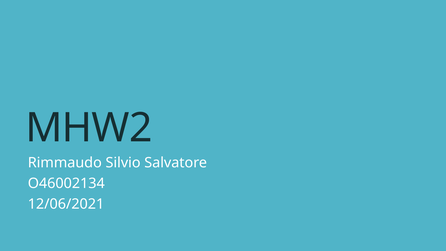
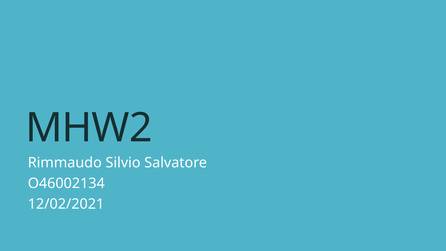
12/06/2021: 12/06/2021 -> 12/02/2021
